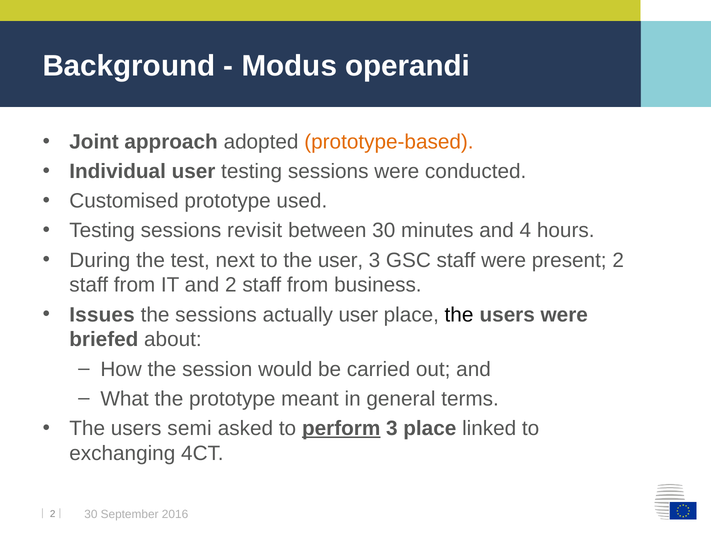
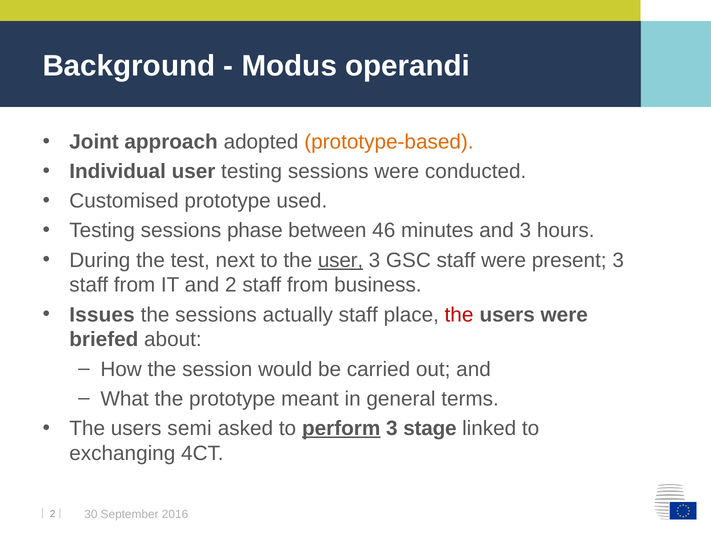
revisit: revisit -> phase
between 30: 30 -> 46
and 4: 4 -> 3
user at (341, 260) underline: none -> present
present 2: 2 -> 3
actually user: user -> staff
the at (459, 315) colour: black -> red
3 place: place -> stage
